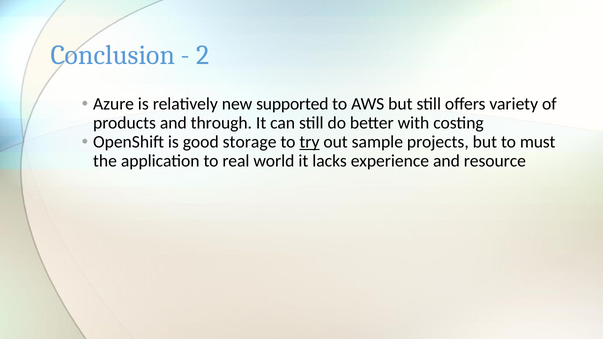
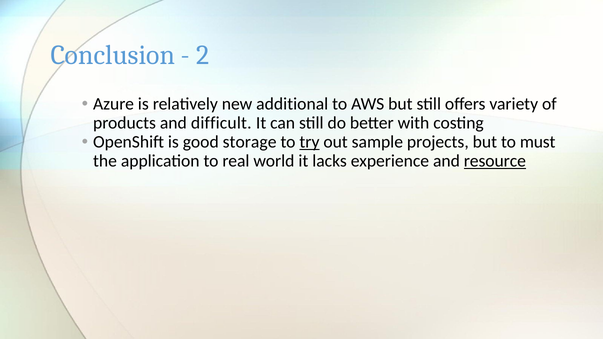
supported: supported -> additional
through: through -> difficult
resource underline: none -> present
